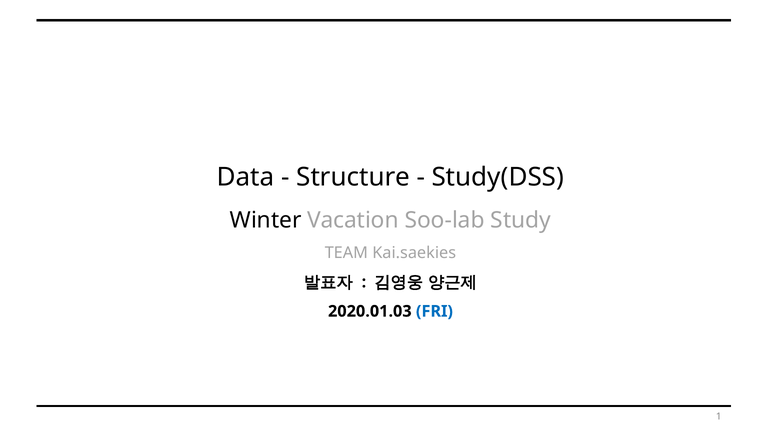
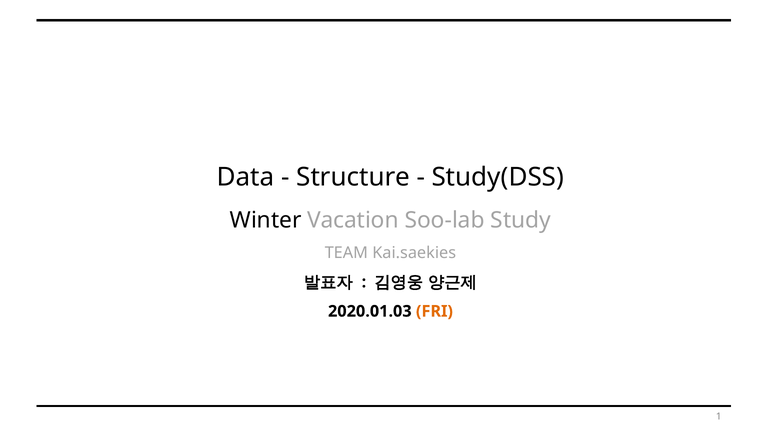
FRI colour: blue -> orange
